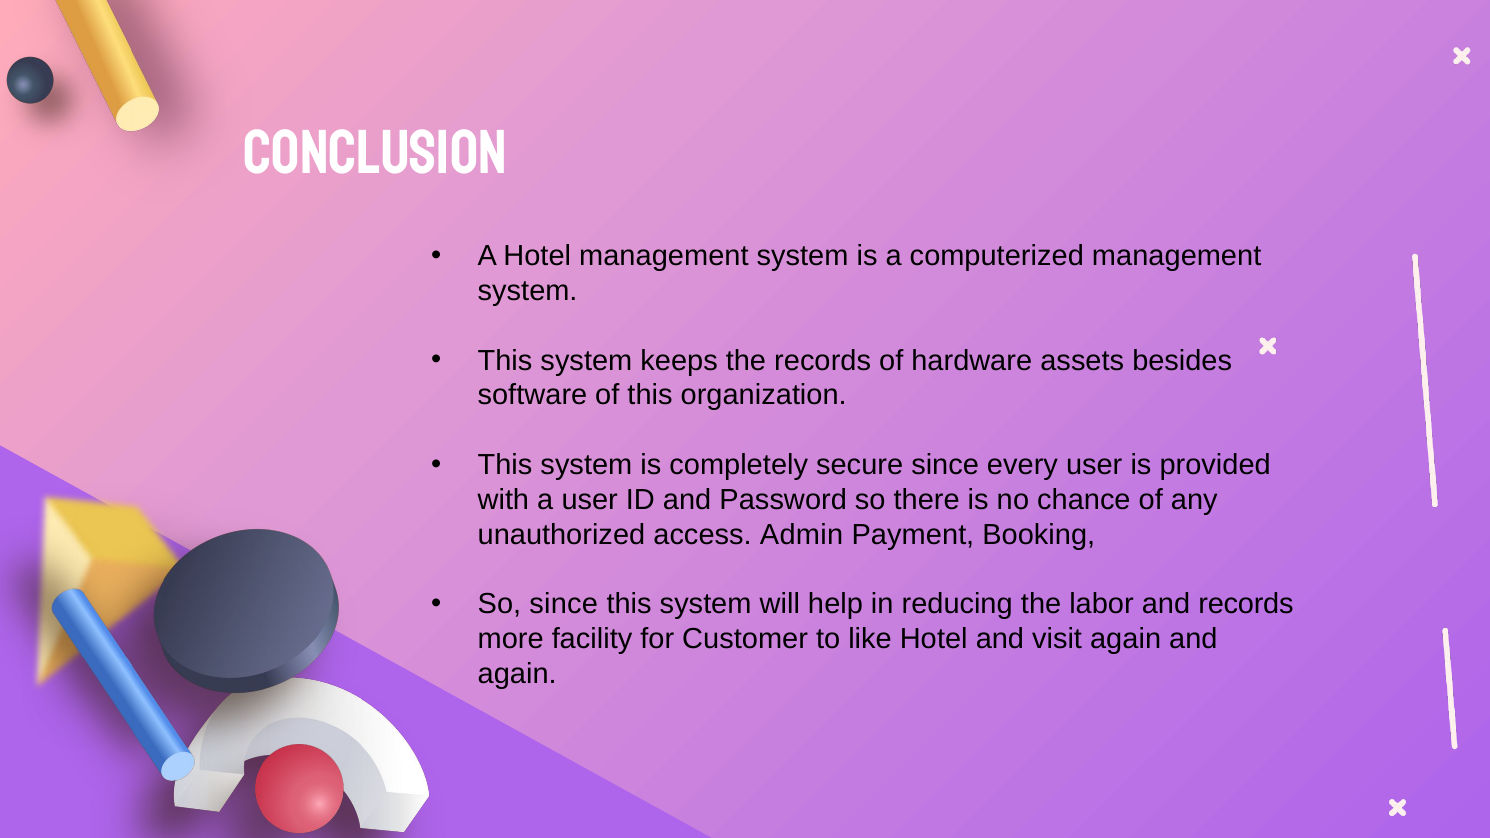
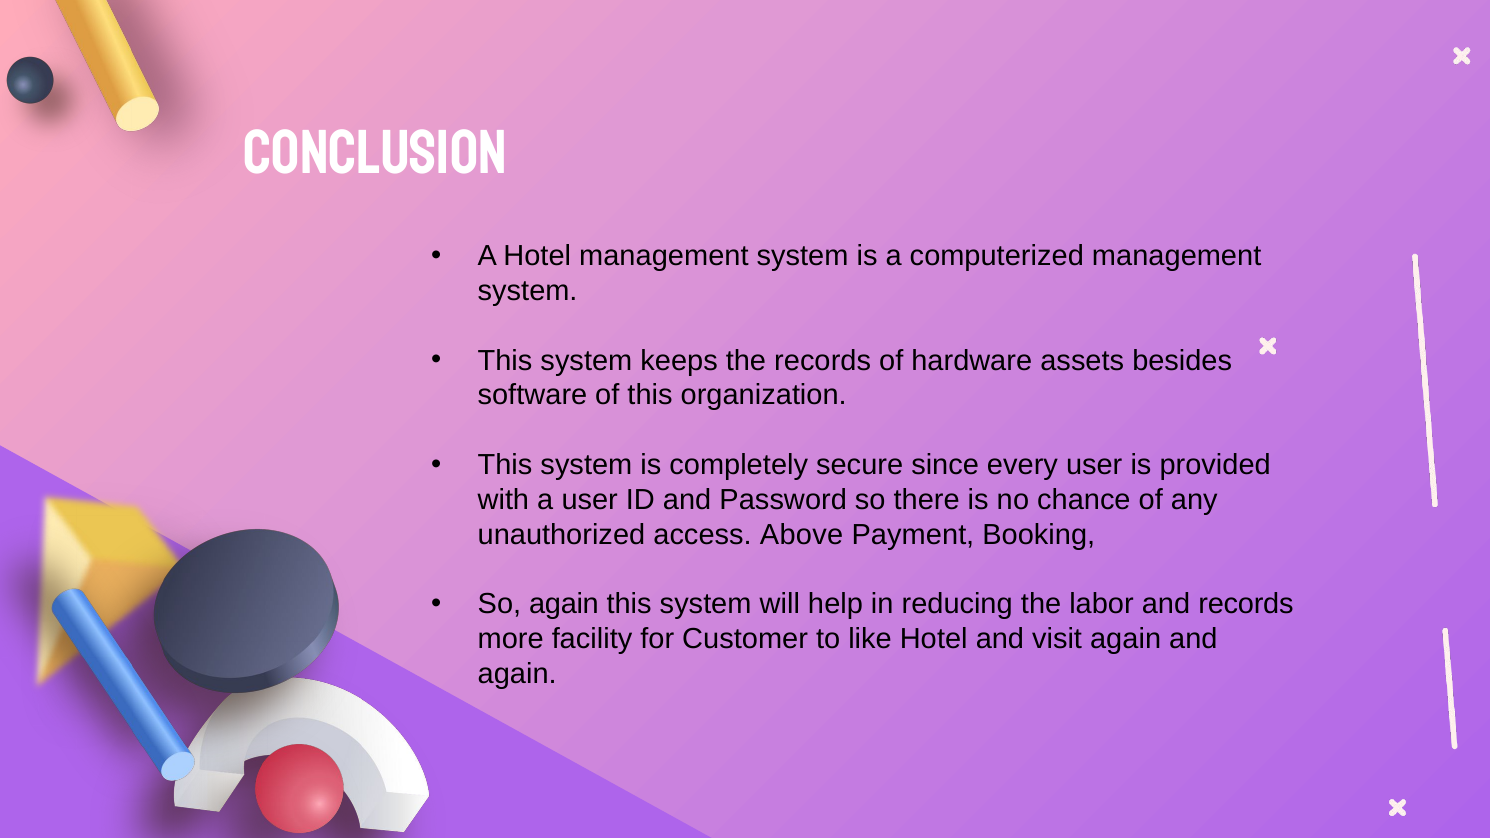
Admin: Admin -> Above
So since: since -> again
